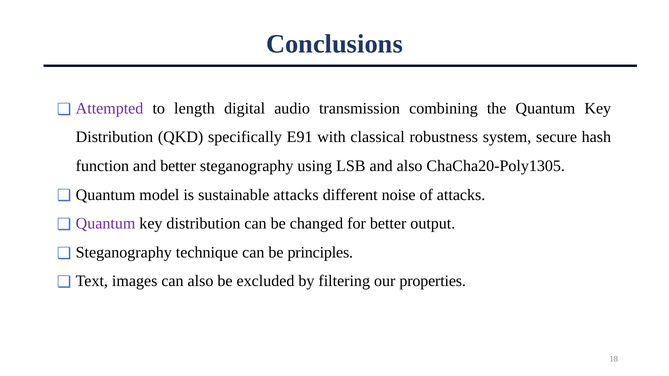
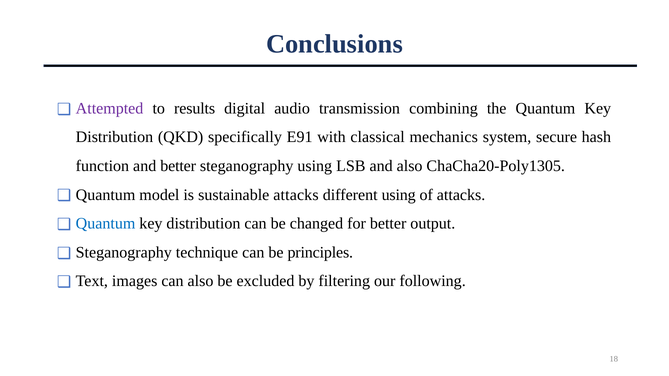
length: length -> results
robustness: robustness -> mechanics
different noise: noise -> using
Quantum at (106, 224) colour: purple -> blue
properties: properties -> following
